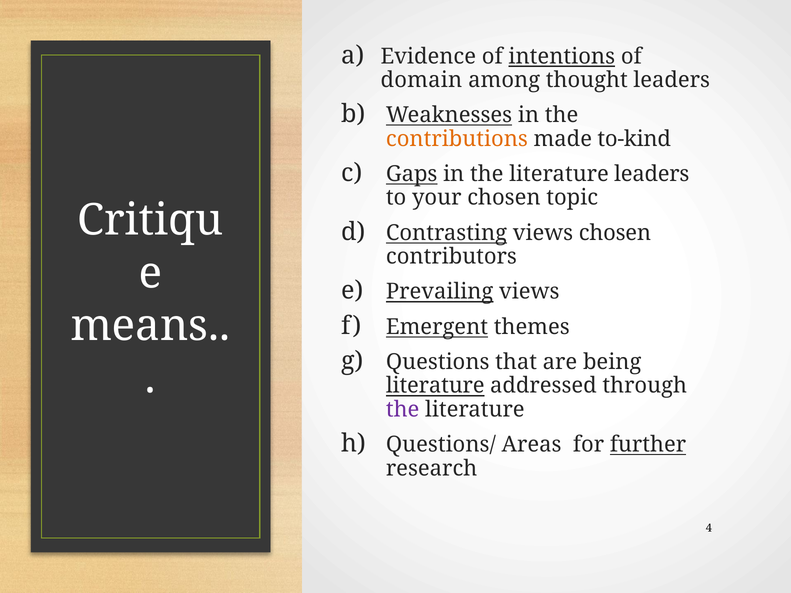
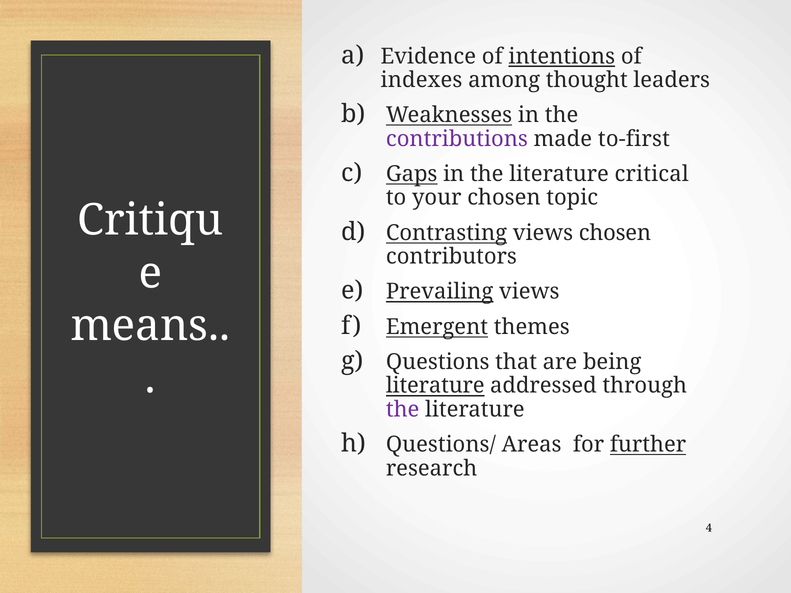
domain: domain -> indexes
contributions colour: orange -> purple
to-kind: to-kind -> to-first
literature leaders: leaders -> critical
